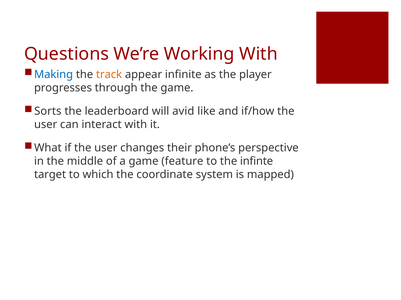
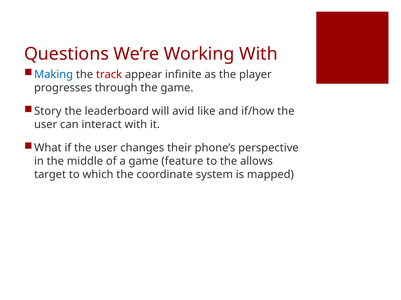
track colour: orange -> red
Sorts: Sorts -> Story
infinte: infinte -> allows
